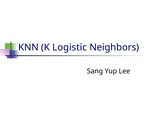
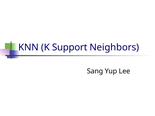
Logistic: Logistic -> Support
